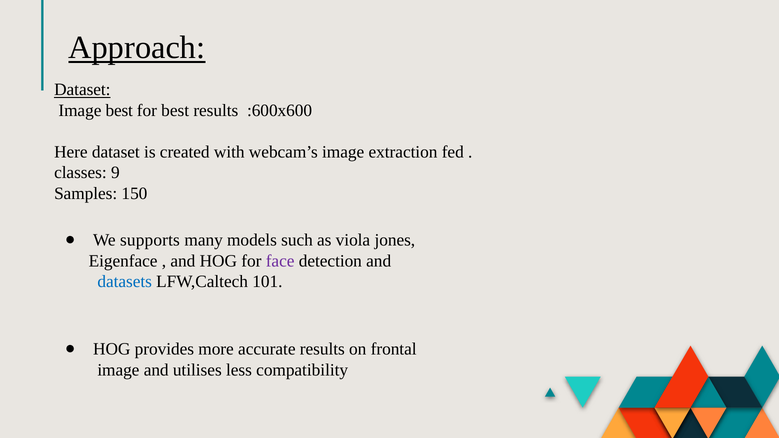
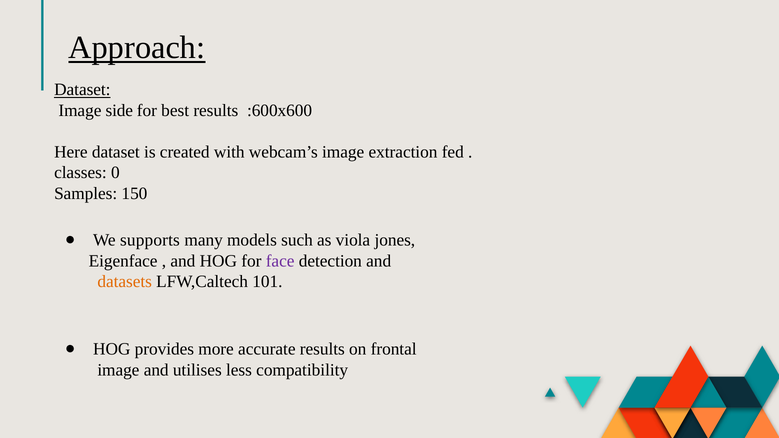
Image best: best -> side
9: 9 -> 0
datasets colour: blue -> orange
